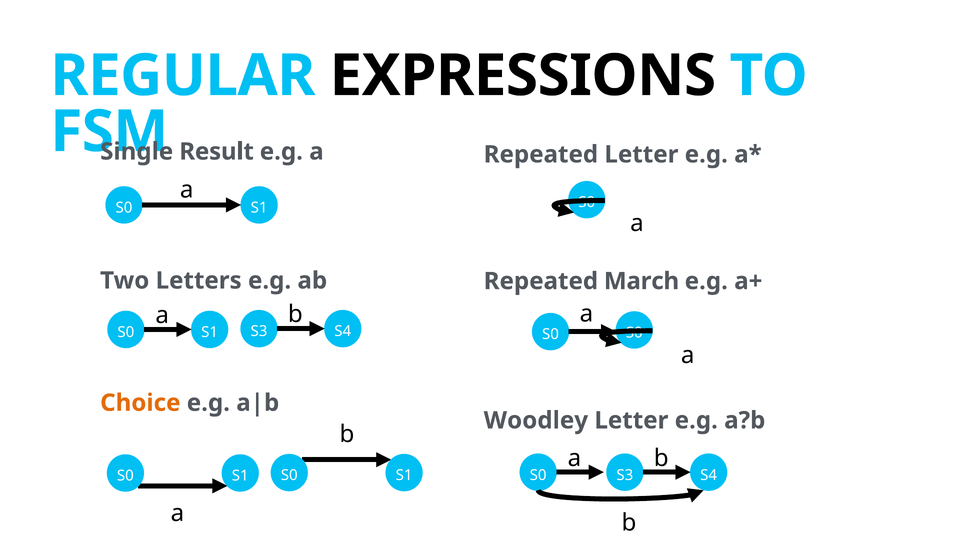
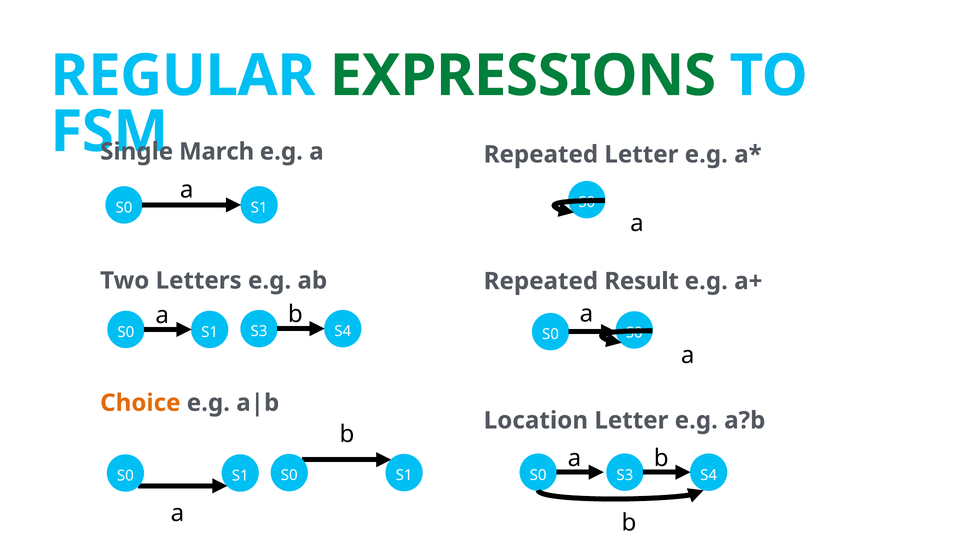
EXPRESSIONS colour: black -> green
Result: Result -> March
March: March -> Result
Woodley: Woodley -> Location
